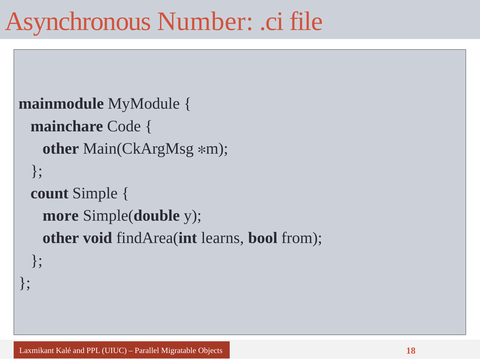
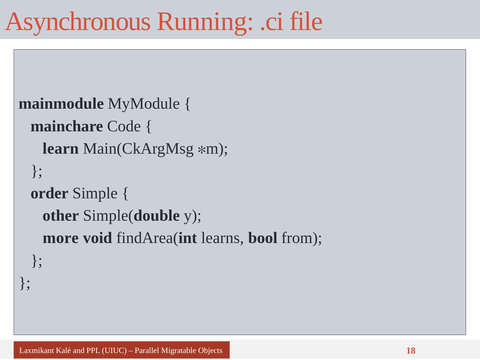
Number: Number -> Running
other at (61, 148): other -> learn
count: count -> order
more: more -> other
other at (61, 238): other -> more
